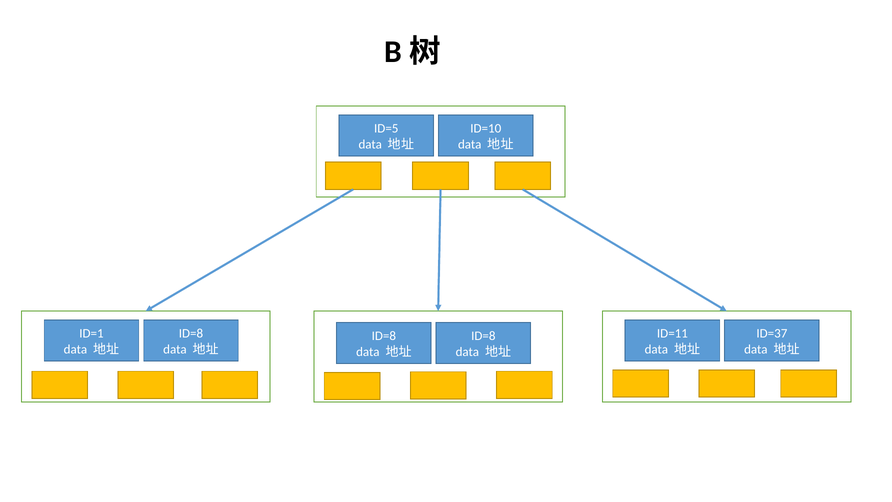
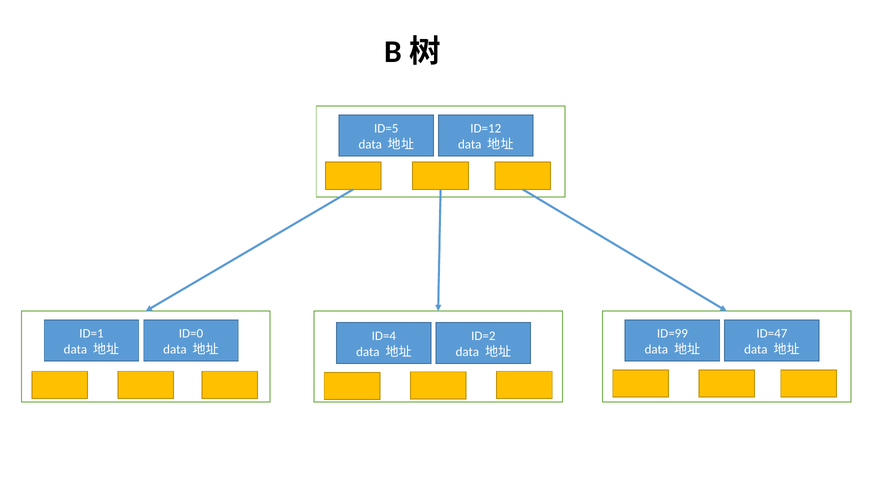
ID=10: ID=10 -> ID=12
ID=11: ID=11 -> ID=99
ID=37: ID=37 -> ID=47
ID=8 at (191, 333): ID=8 -> ID=0
ID=8 at (384, 336): ID=8 -> ID=4
ID=8 at (483, 336): ID=8 -> ID=2
